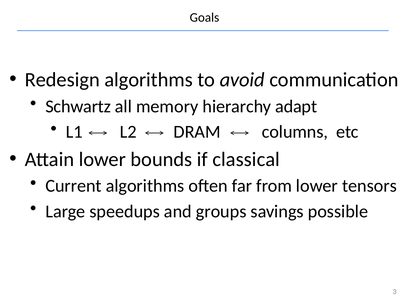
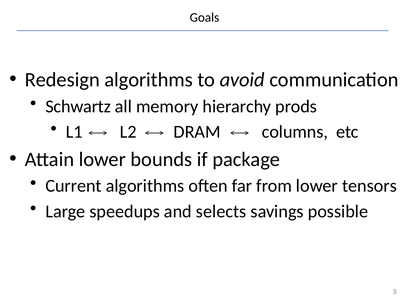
adapt: adapt -> prods
classical: classical -> package
groups: groups -> selects
